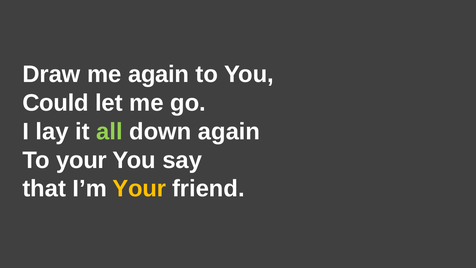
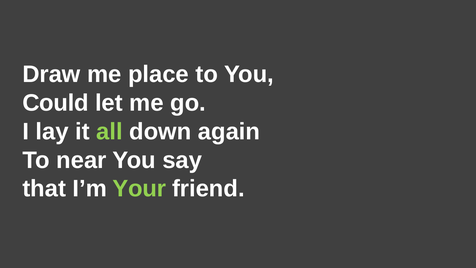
me again: again -> place
To your: your -> near
Your at (139, 189) colour: yellow -> light green
